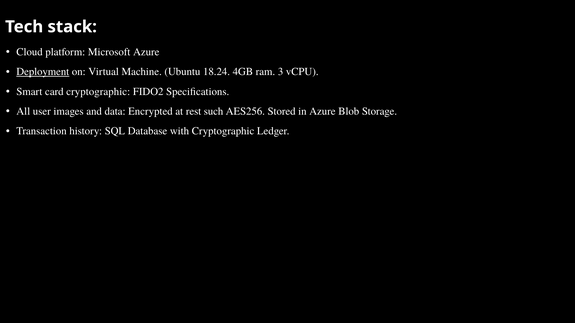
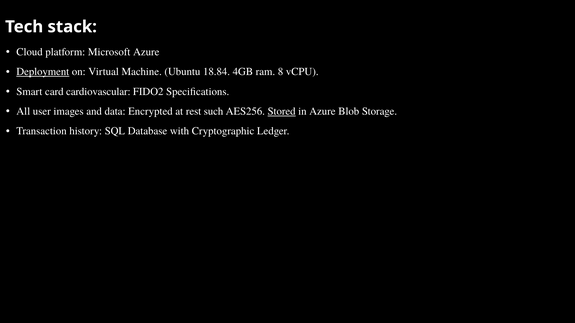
18.24: 18.24 -> 18.84
3: 3 -> 8
card cryptographic: cryptographic -> cardiovascular
Stored underline: none -> present
